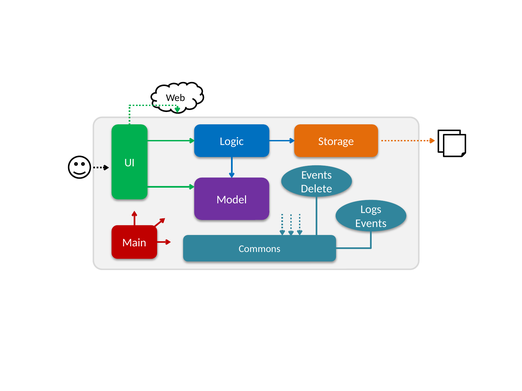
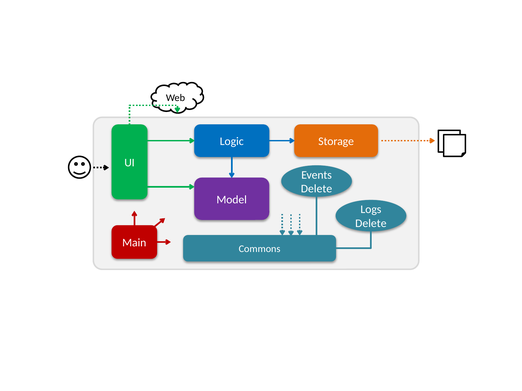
Events at (371, 224): Events -> Delete
